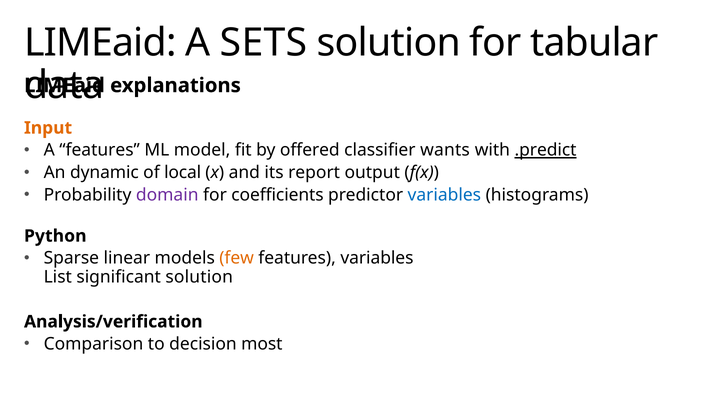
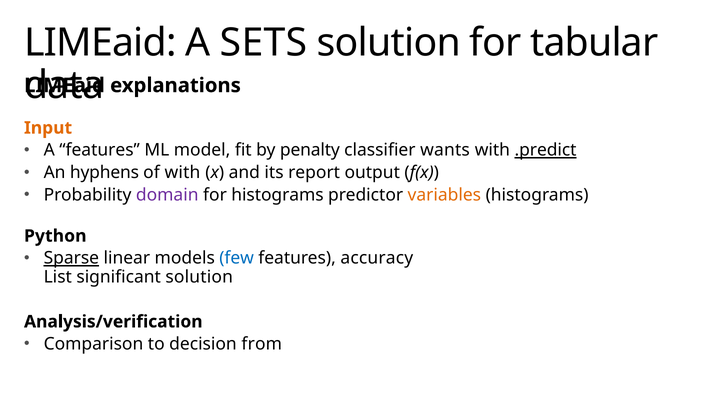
offered: offered -> penalty
dynamic: dynamic -> hyphens
of local: local -> with
for coefficients: coefficients -> histograms
variables at (444, 195) colour: blue -> orange
Sparse underline: none -> present
few colour: orange -> blue
features variables: variables -> accuracy
most: most -> from
